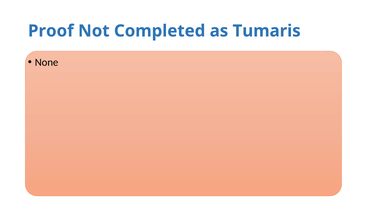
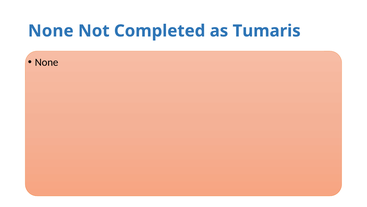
Proof at (51, 31): Proof -> None
